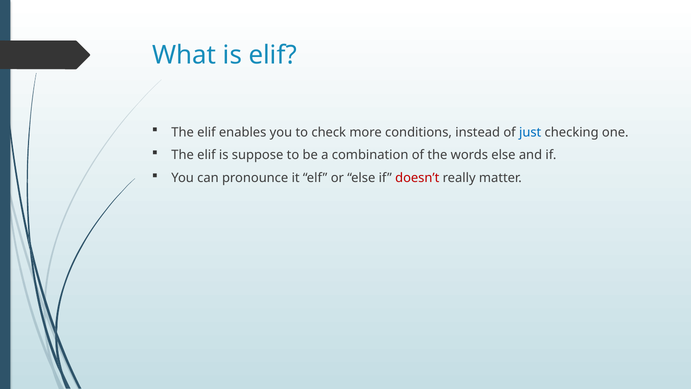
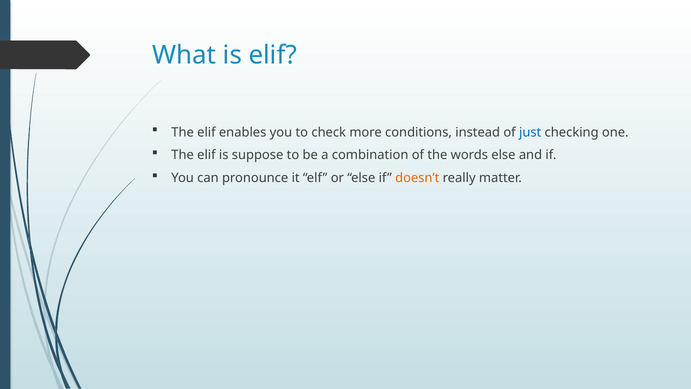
doesn’t colour: red -> orange
